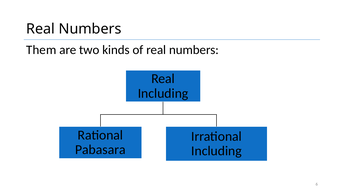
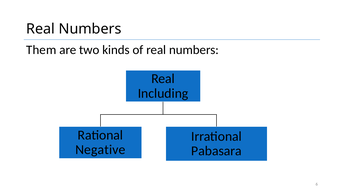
Pabasara: Pabasara -> Negative
Including at (216, 151): Including -> Pabasara
